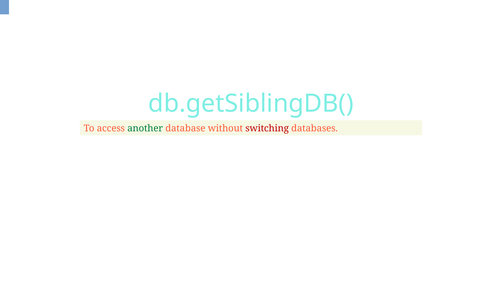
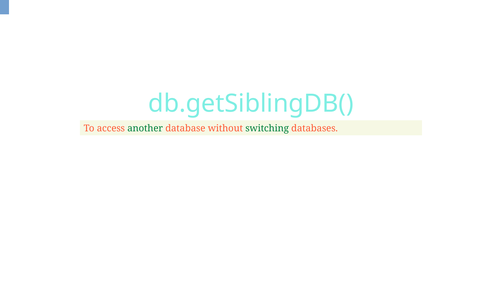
switching colour: red -> green
